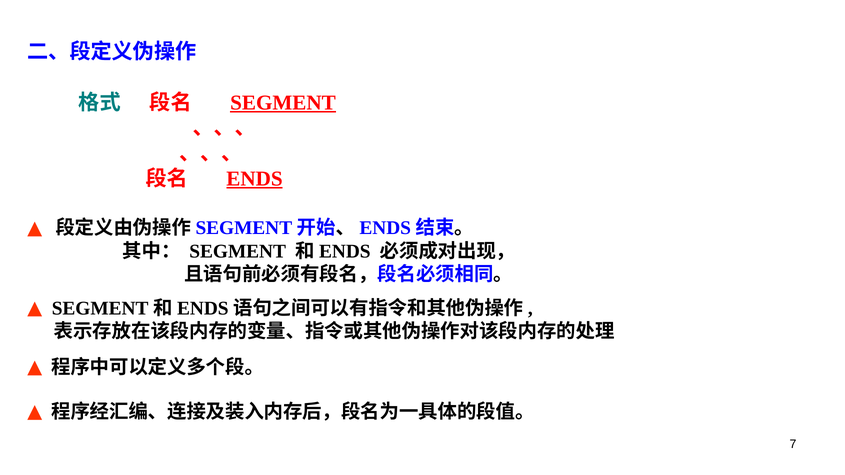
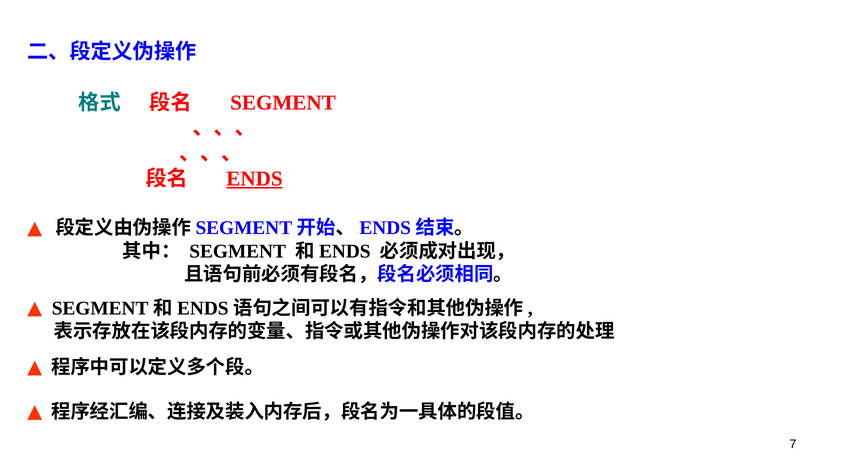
SEGMENT at (283, 103) underline: present -> none
